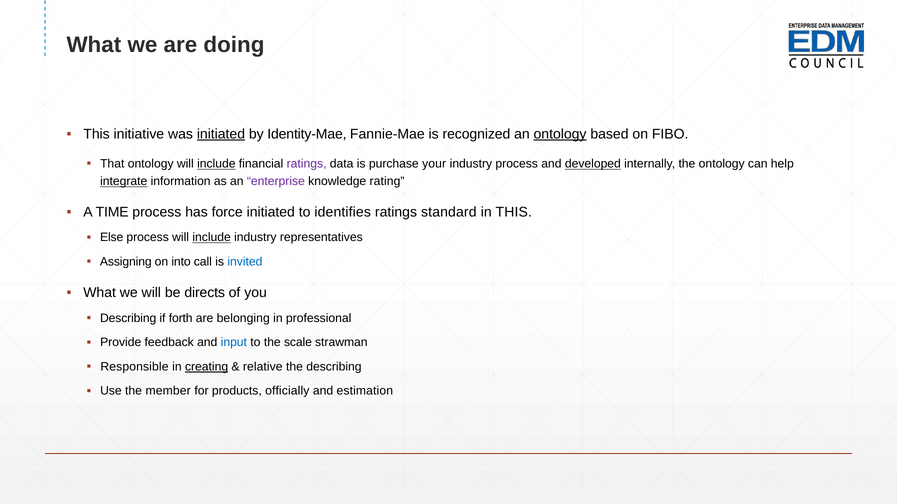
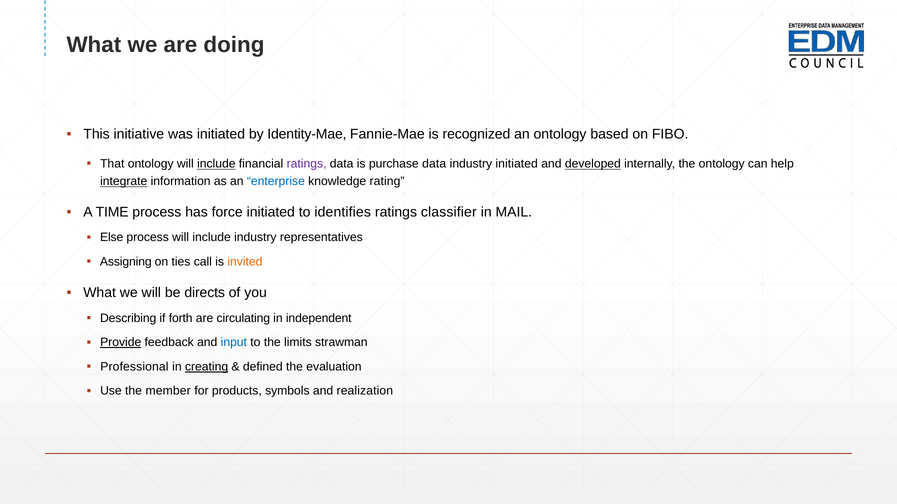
initiated at (221, 134) underline: present -> none
ontology at (560, 134) underline: present -> none
purchase your: your -> data
industry process: process -> initiated
enterprise colour: purple -> blue
standard: standard -> classifier
in THIS: THIS -> MAIL
include at (212, 238) underline: present -> none
into: into -> ties
invited colour: blue -> orange
belonging: belonging -> circulating
professional: professional -> independent
Provide underline: none -> present
scale: scale -> limits
Responsible: Responsible -> Professional
relative: relative -> defined
the describing: describing -> evaluation
officially: officially -> symbols
estimation: estimation -> realization
